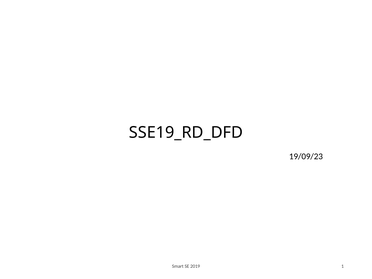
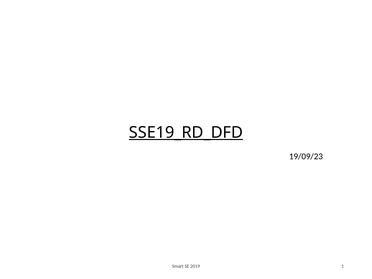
SSE19_RD_DFD underline: none -> present
